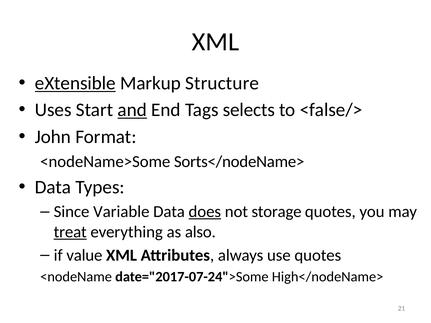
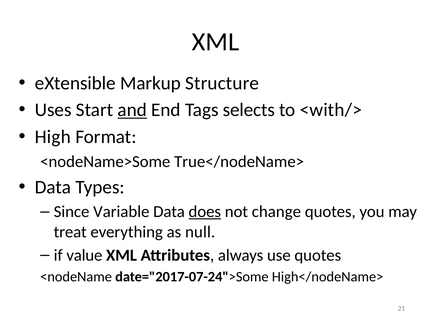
eXtensible underline: present -> none
<false/>: <false/> -> <with/>
John: John -> High
Sorts</nodeName>: Sorts</nodeName> -> True</nodeName>
storage: storage -> change
treat underline: present -> none
also: also -> null
